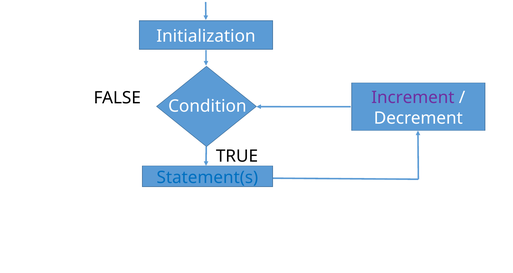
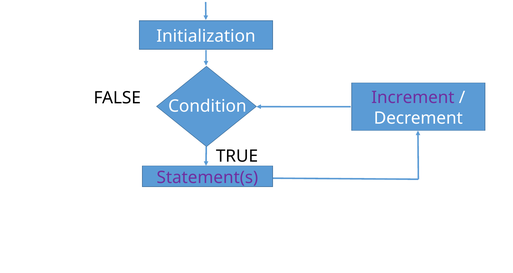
Statement(s colour: blue -> purple
